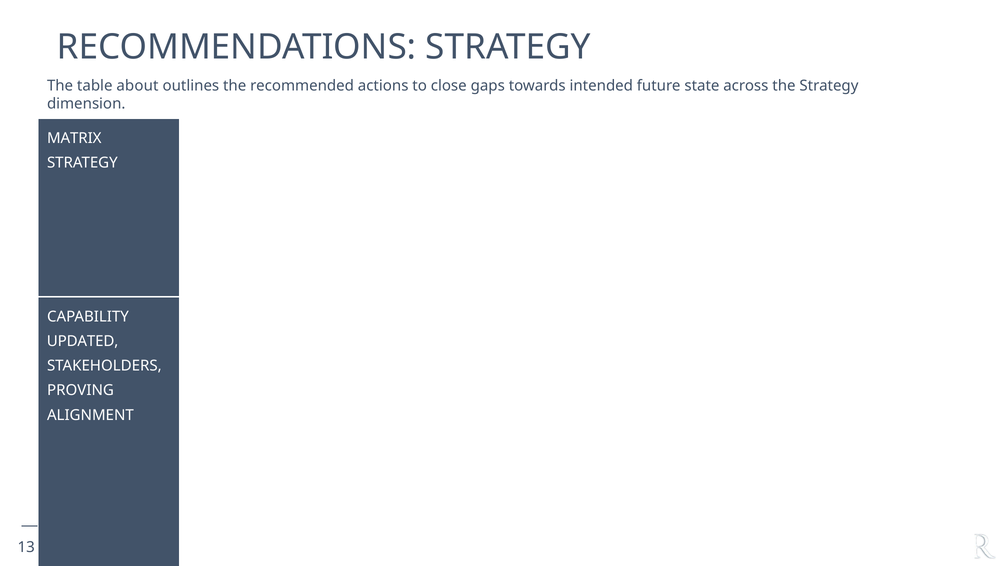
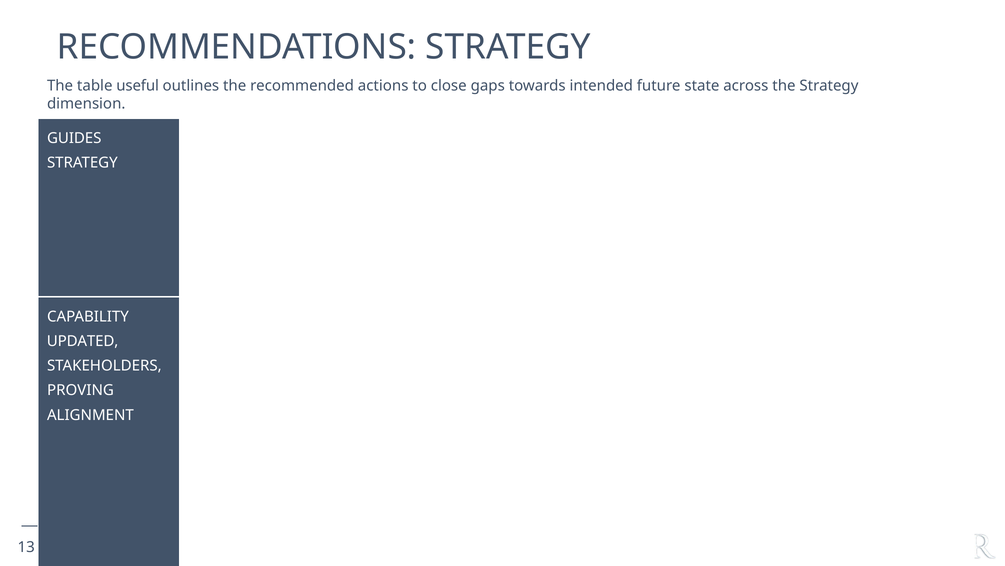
about: about -> useful
MATRIX: MATRIX -> GUIDES
